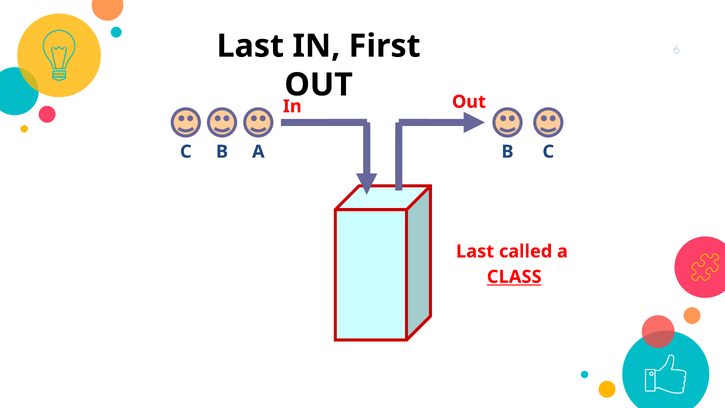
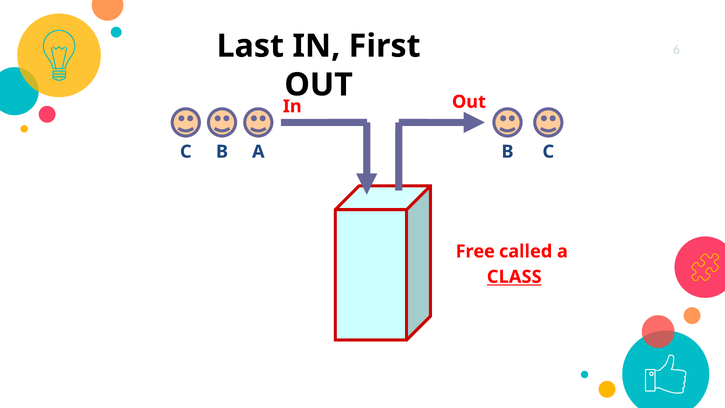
Last at (475, 251): Last -> Free
